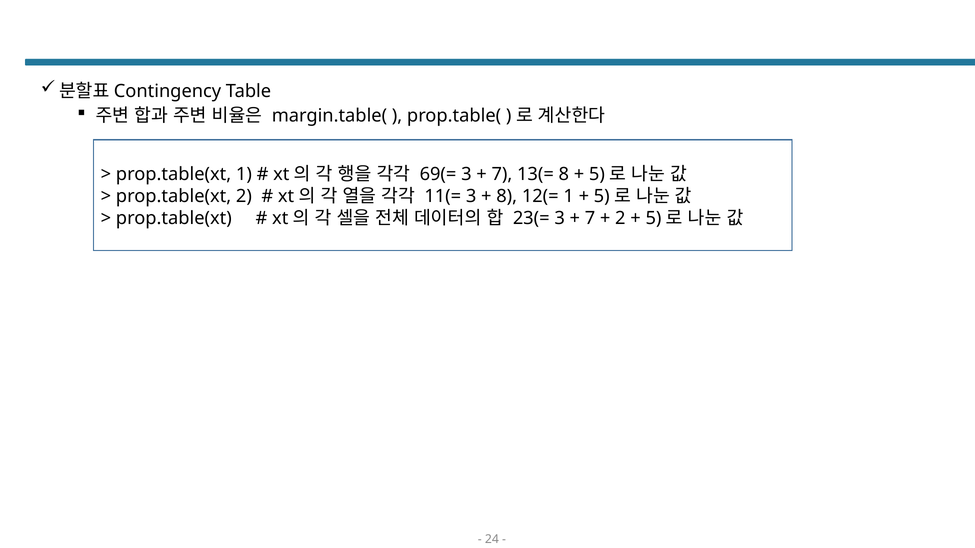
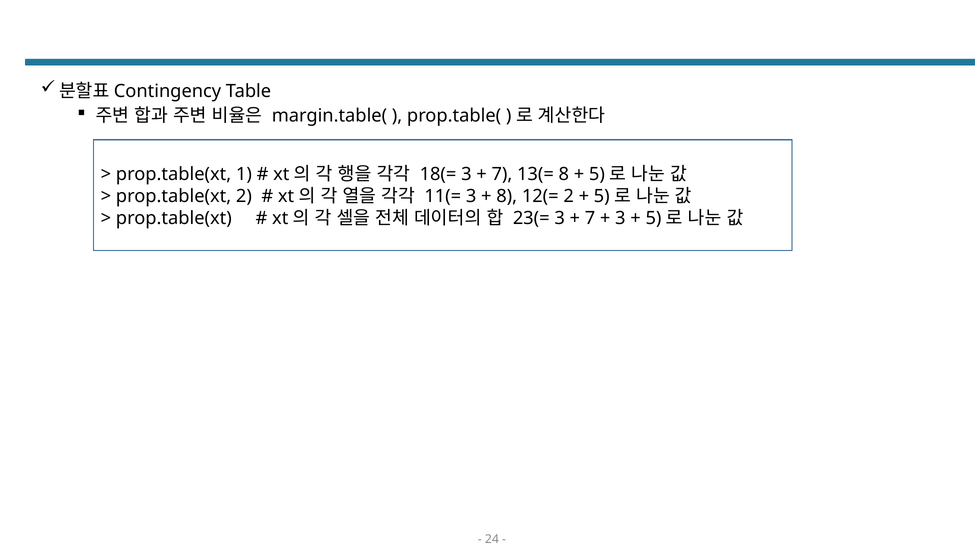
69(=: 69(= -> 18(=
12(= 1: 1 -> 2
2 at (620, 218): 2 -> 3
